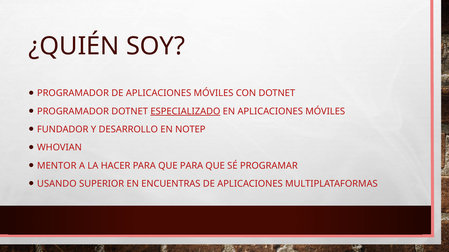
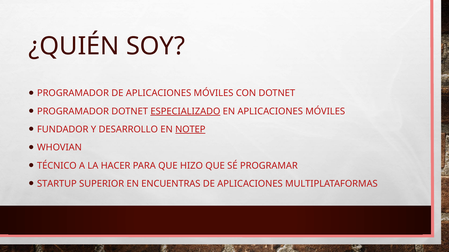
NOTEP underline: none -> present
MENTOR: MENTOR -> TÉCNICO
QUE PARA: PARA -> HIZO
USANDO: USANDO -> STARTUP
